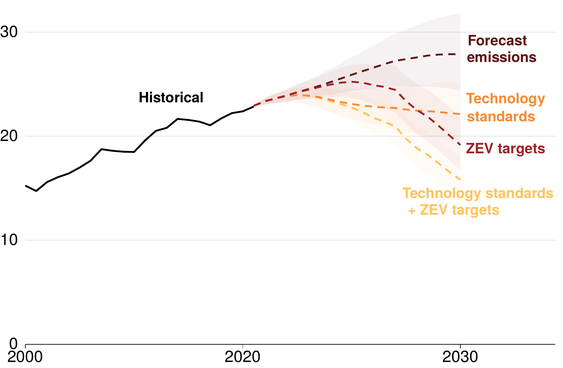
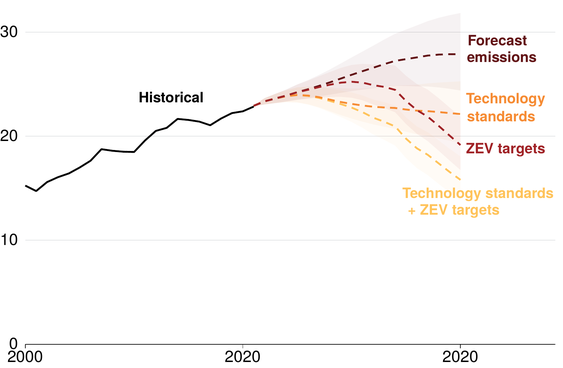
2020 2030: 2030 -> 2020
